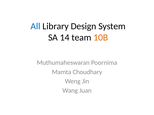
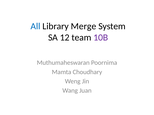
Design: Design -> Merge
14: 14 -> 12
10B colour: orange -> purple
